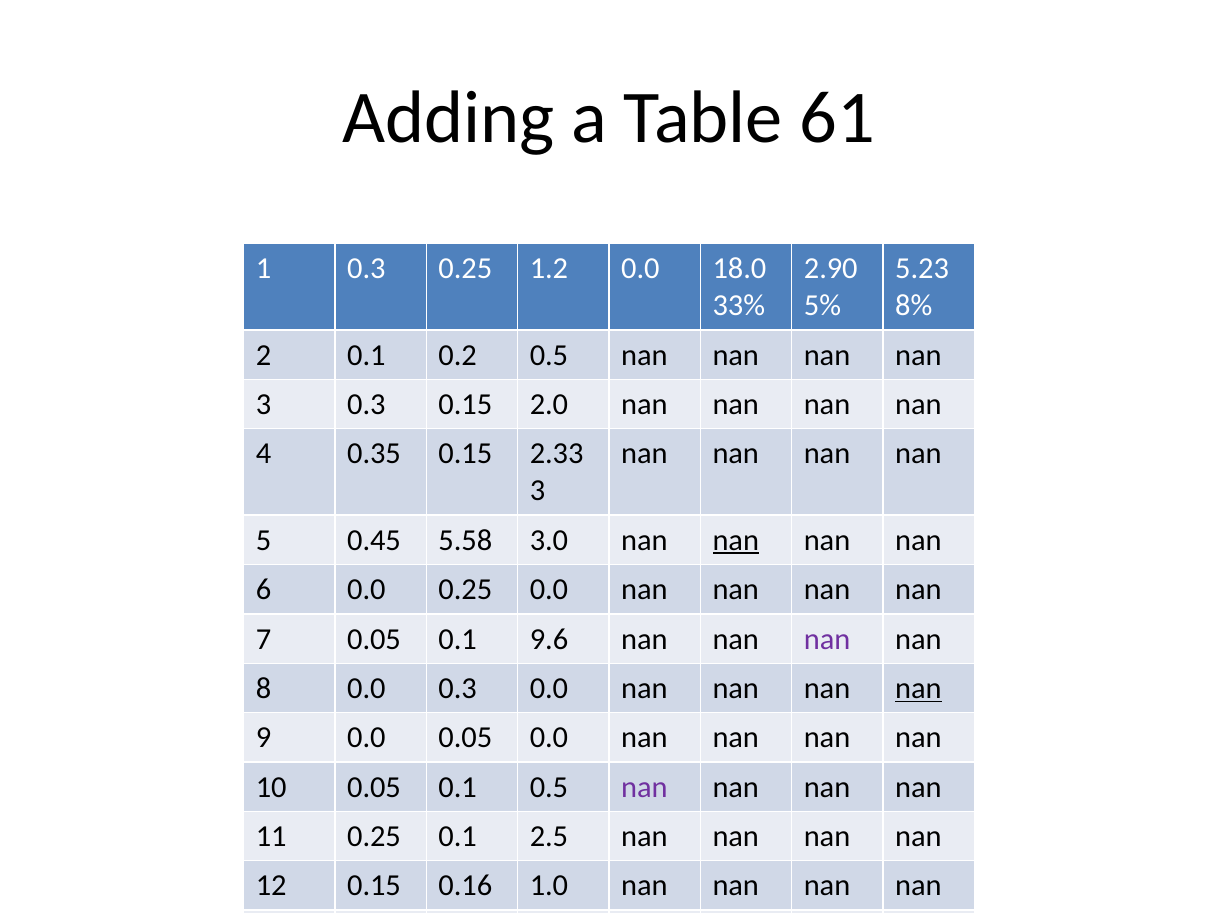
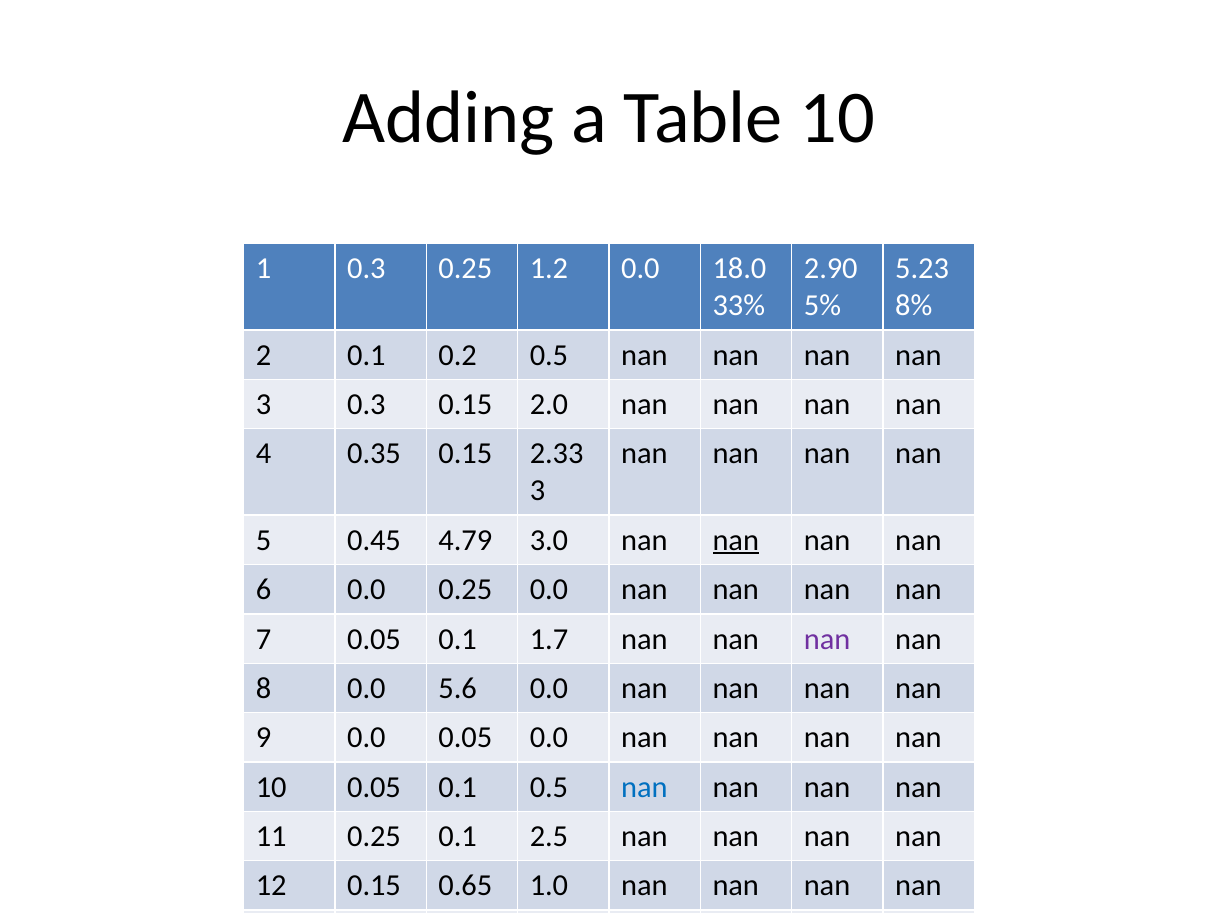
Table 61: 61 -> 10
5.58: 5.58 -> 4.79
9.6: 9.6 -> 1.7
0.0 0.3: 0.3 -> 5.6
nan at (918, 689) underline: present -> none
nan at (644, 788) colour: purple -> blue
0.16: 0.16 -> 0.65
